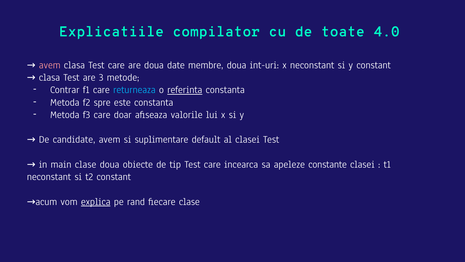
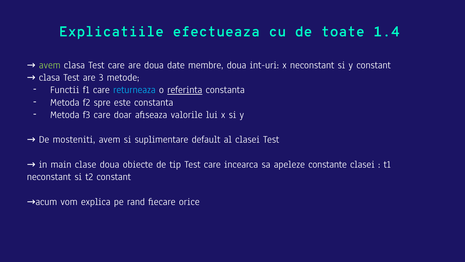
compilator: compilator -> efectueaza
4.0: 4.0 -> 1.4
avem at (50, 65) colour: pink -> light green
Contrar: Contrar -> Functii
candidate: candidate -> mosteniti
explica underline: present -> none
fiecare clase: clase -> orice
